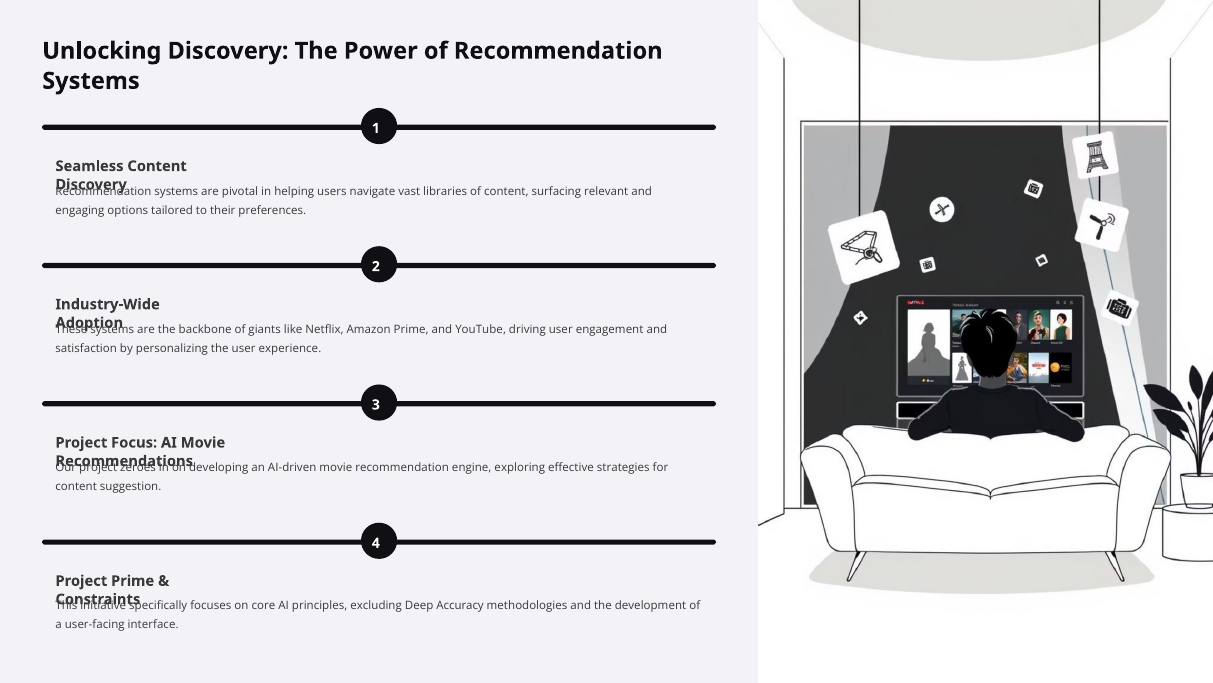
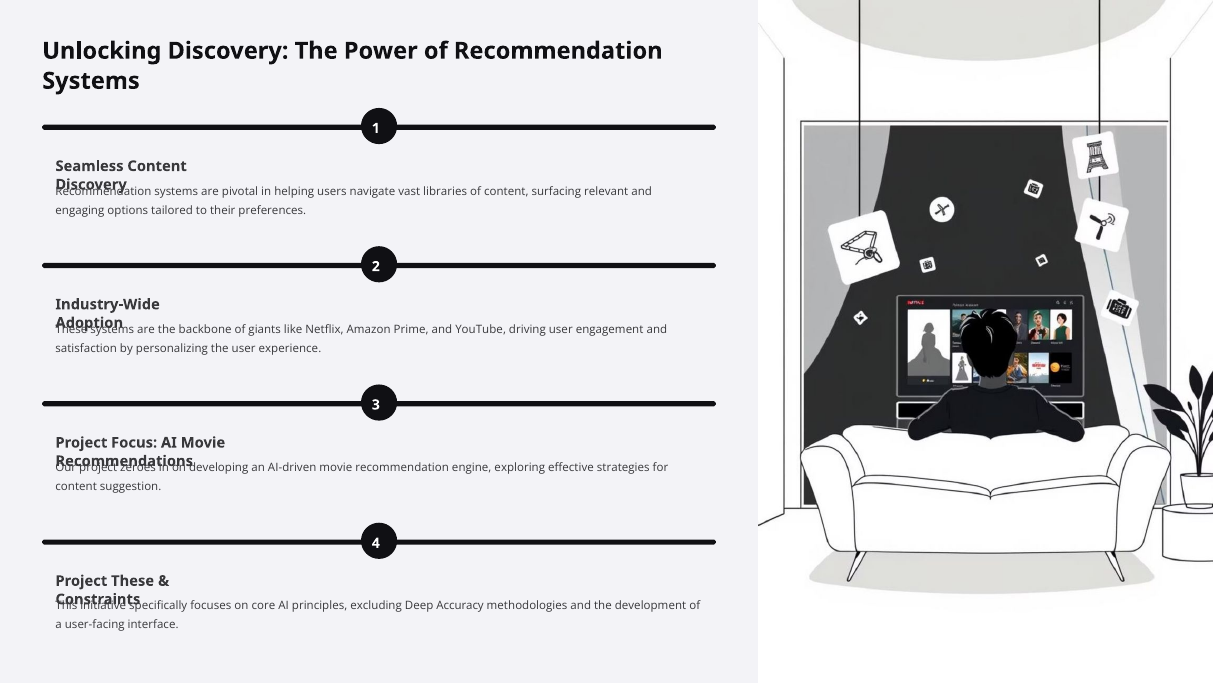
Project Prime: Prime -> These
